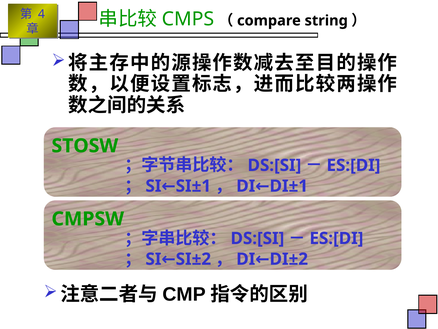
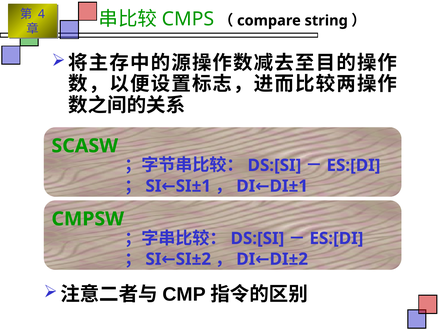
STOSW: STOSW -> SCASW
